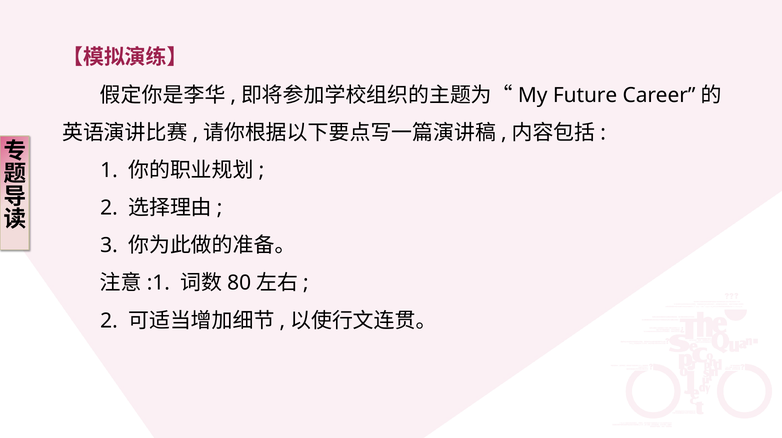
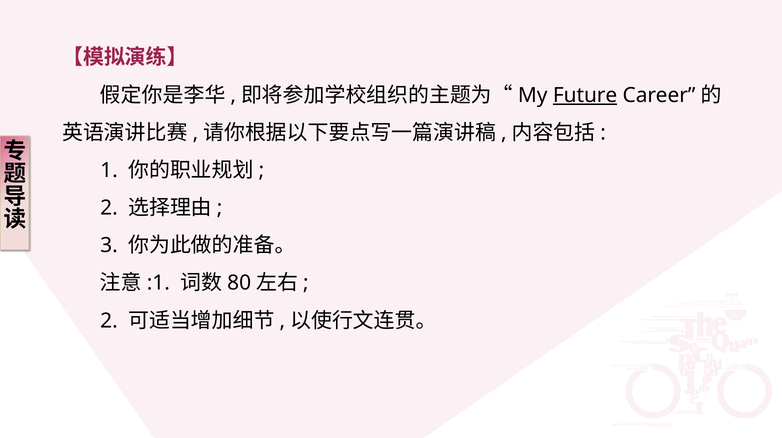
Future underline: none -> present
